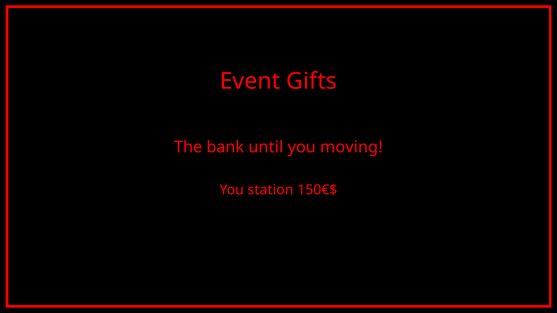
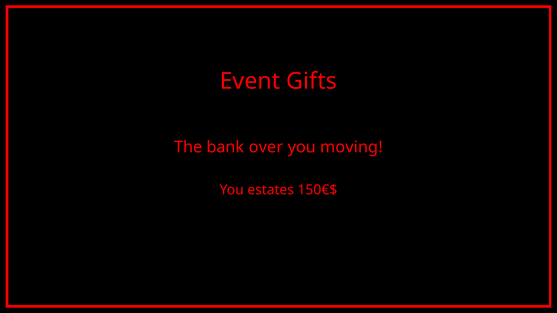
until: until -> over
station: station -> estates
